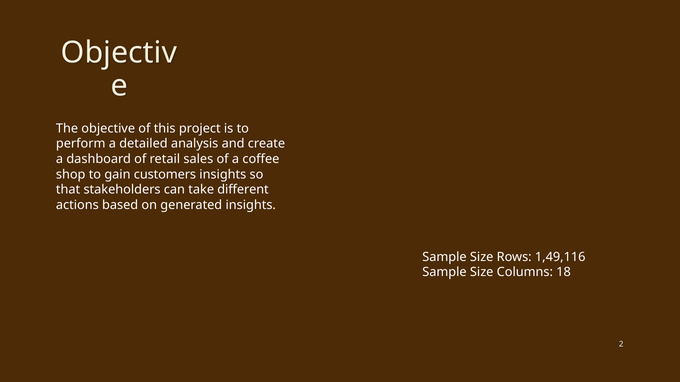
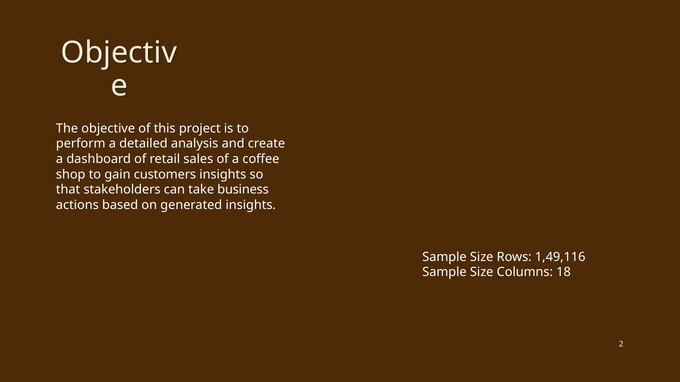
different: different -> business
